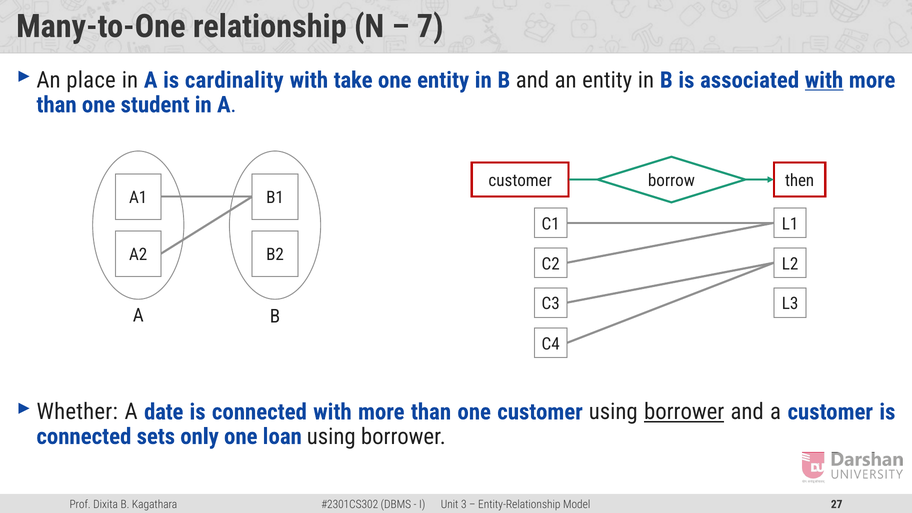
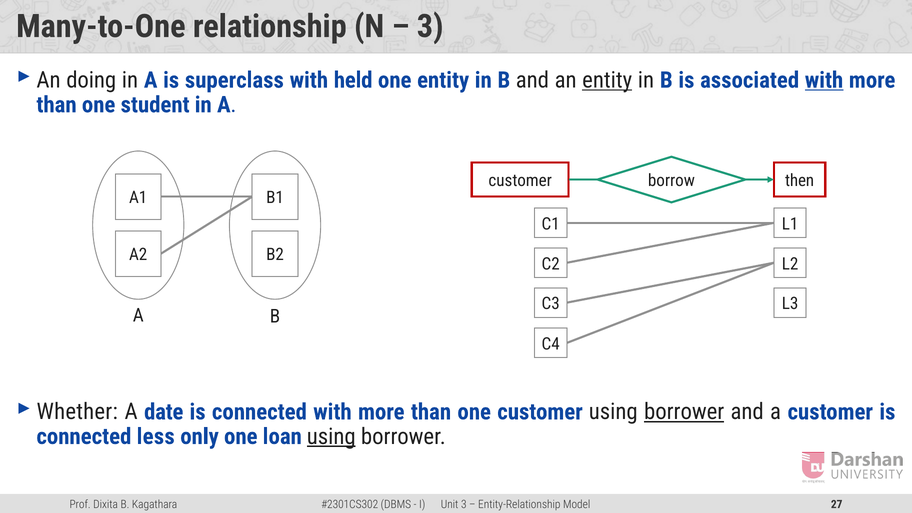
7 at (430, 26): 7 -> 3
place: place -> doing
cardinality: cardinality -> superclass
take: take -> held
entity at (607, 80) underline: none -> present
sets: sets -> less
using at (331, 436) underline: none -> present
